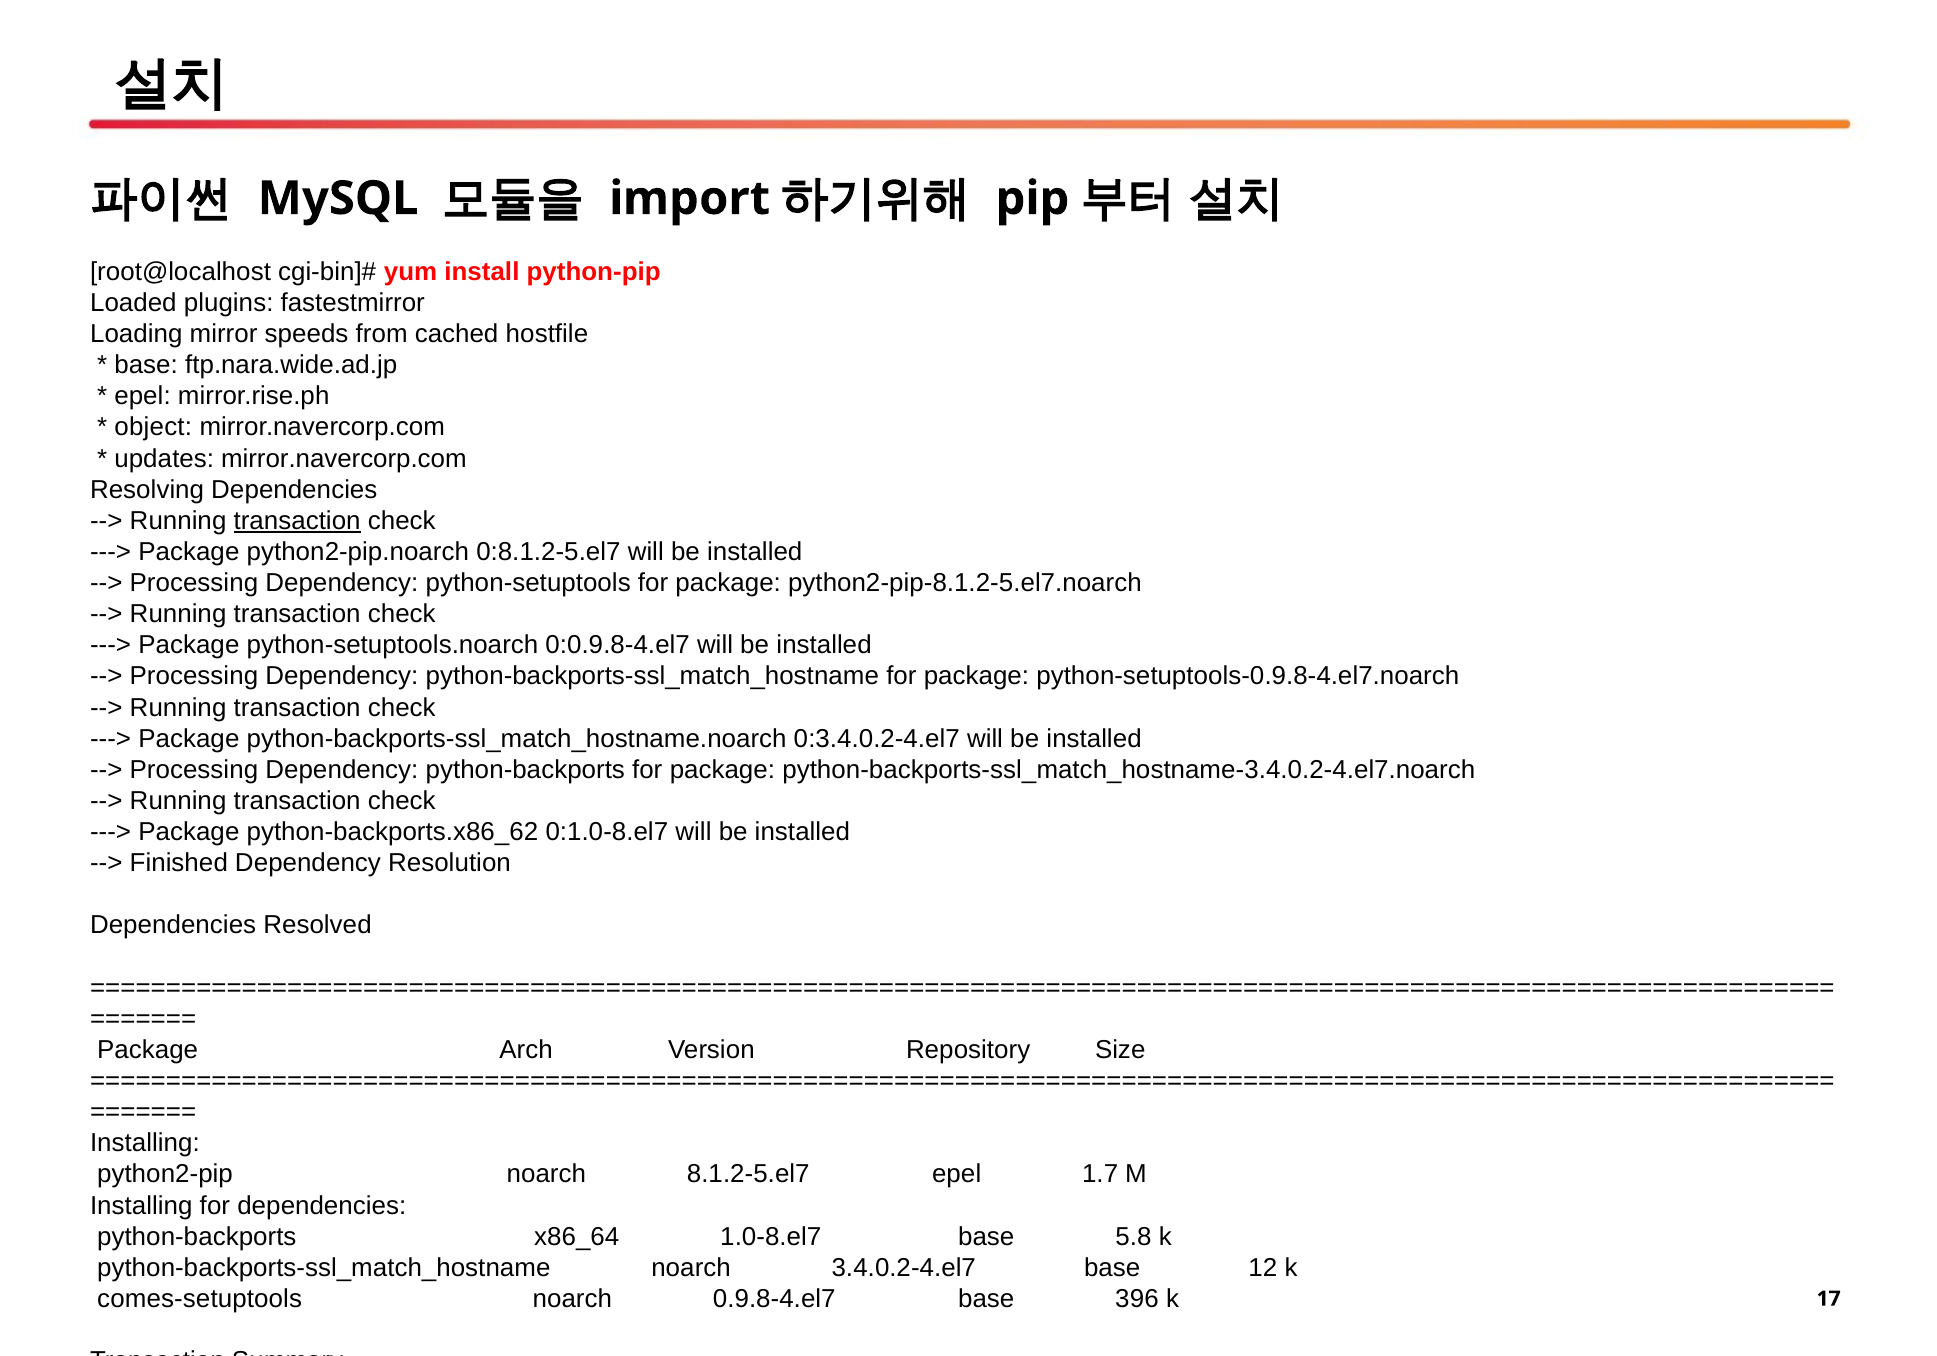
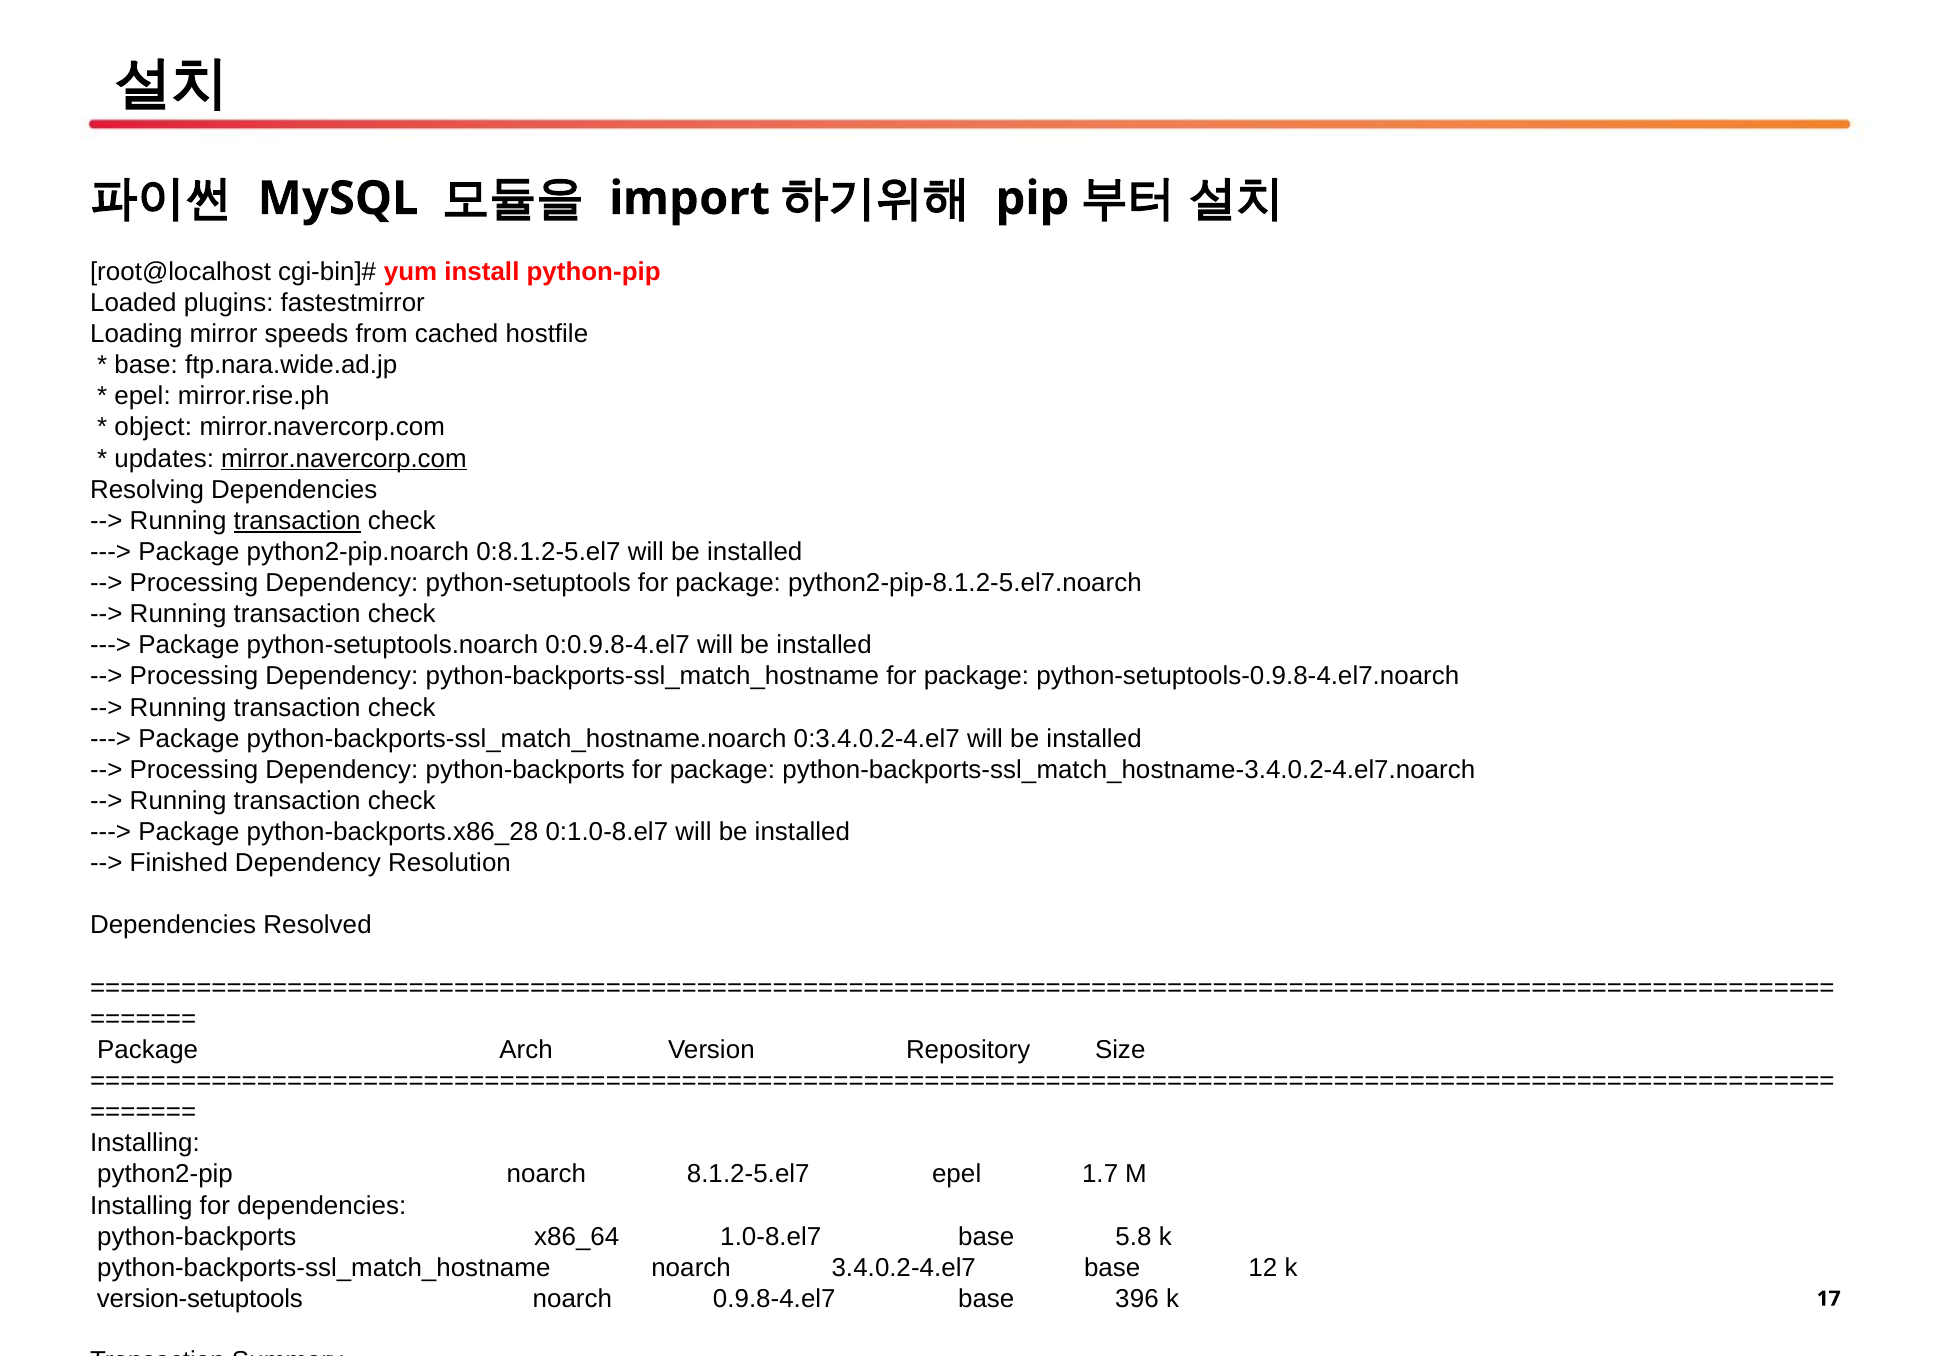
mirror.navercorp.com at (344, 458) underline: none -> present
python-backports.x86_62: python-backports.x86_62 -> python-backports.x86_28
comes-setuptools: comes-setuptools -> version-setuptools
